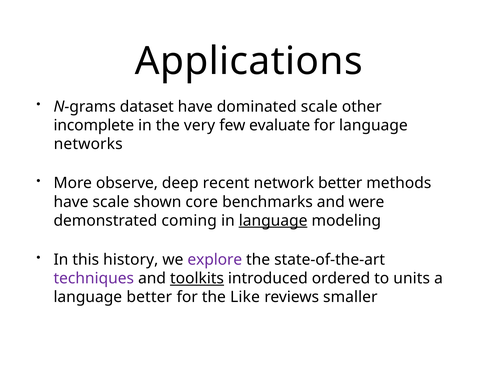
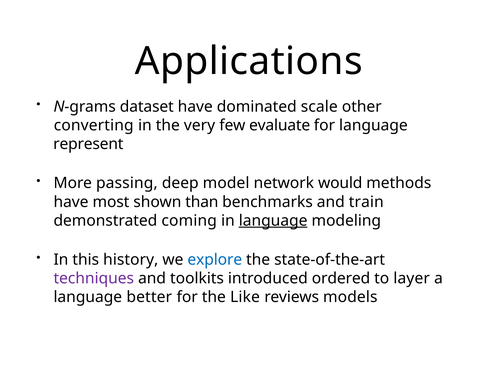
incomplete: incomplete -> converting
networks: networks -> represent
observe: observe -> passing
recent: recent -> model
network better: better -> would
have scale: scale -> most
core: core -> than
were: were -> train
explore colour: purple -> blue
toolkits underline: present -> none
units: units -> layer
smaller: smaller -> models
